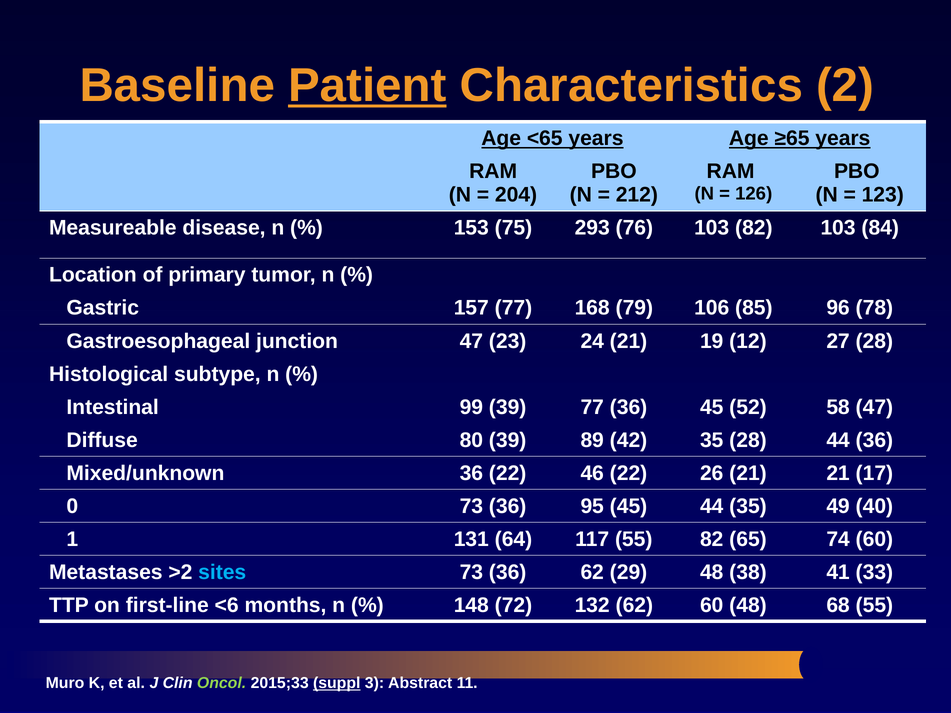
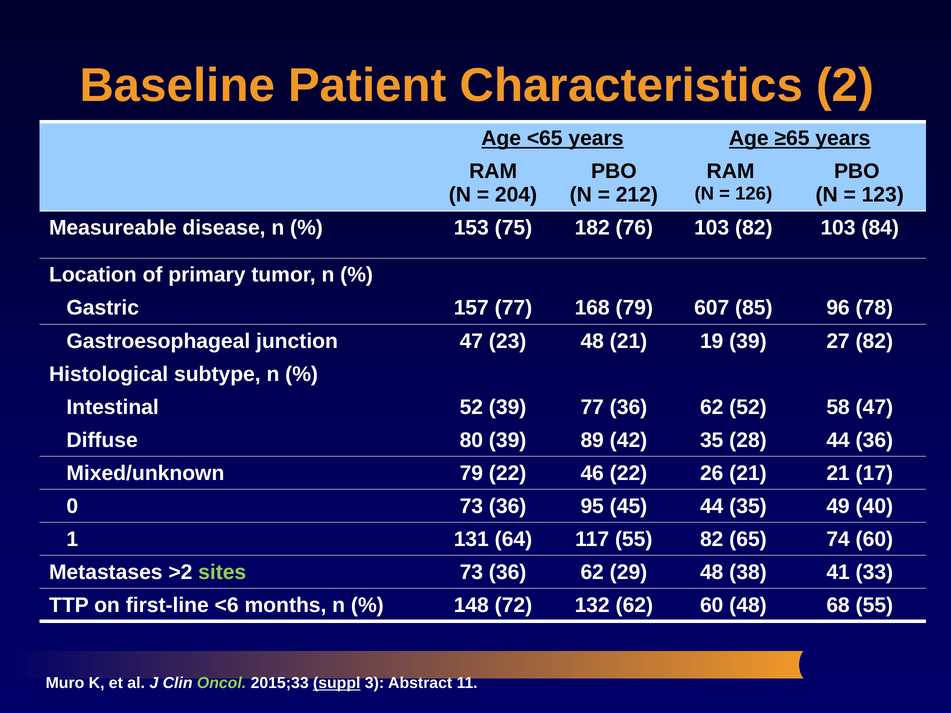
Patient underline: present -> none
293: 293 -> 182
106: 106 -> 607
23 24: 24 -> 48
19 12: 12 -> 39
27 28: 28 -> 82
Intestinal 99: 99 -> 52
77 36 45: 45 -> 62
Mixed/unknown 36: 36 -> 79
sites colour: light blue -> light green
